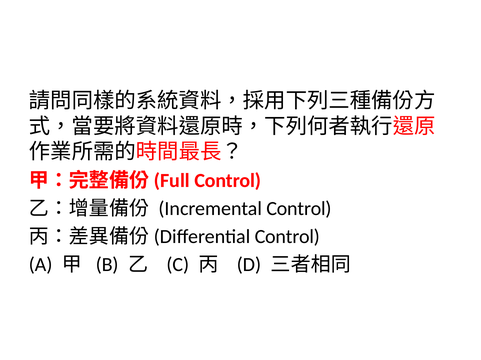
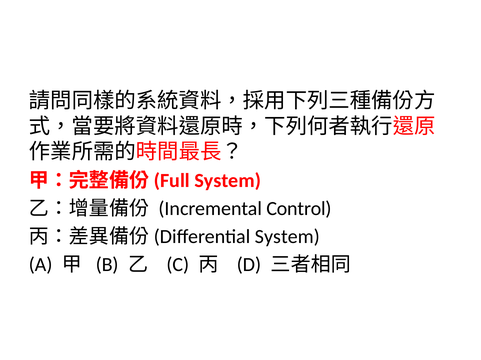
Control at (228, 181): Control -> System
Control at (287, 237): Control -> System
